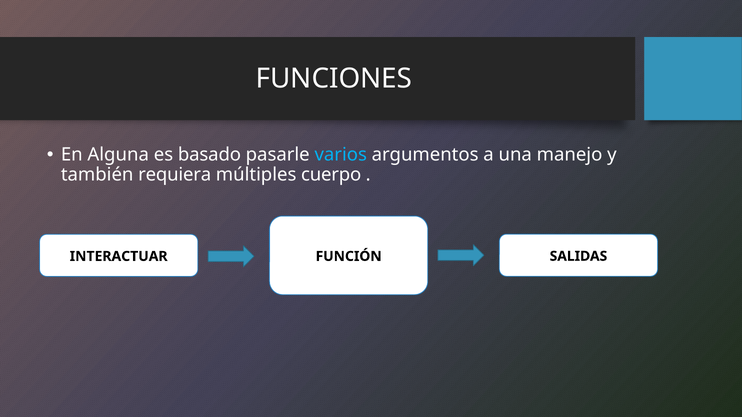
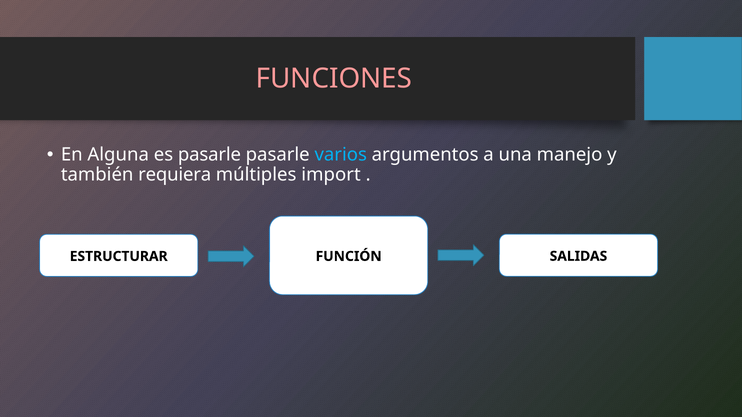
FUNCIONES colour: white -> pink
es basado: basado -> pasarle
cuerpo: cuerpo -> import
INTERACTUAR: INTERACTUAR -> ESTRUCTURAR
